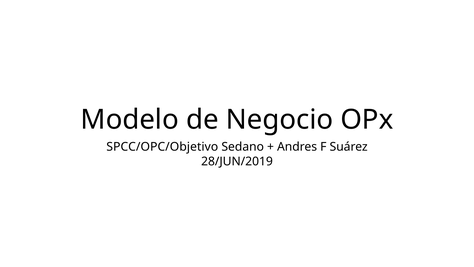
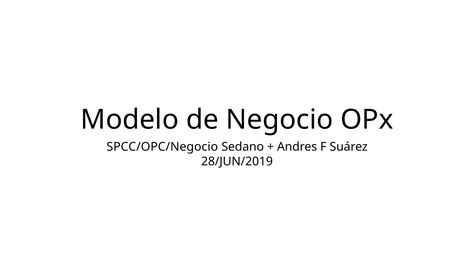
SPCC/OPC/Objetivo: SPCC/OPC/Objetivo -> SPCC/OPC/Negocio
